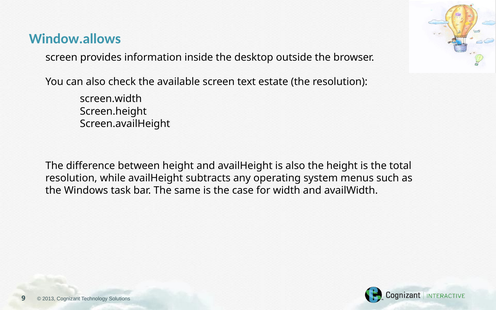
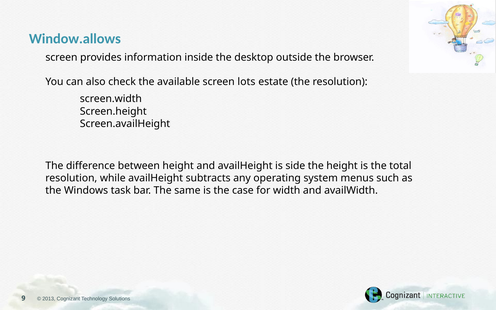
text: text -> lots
is also: also -> side
